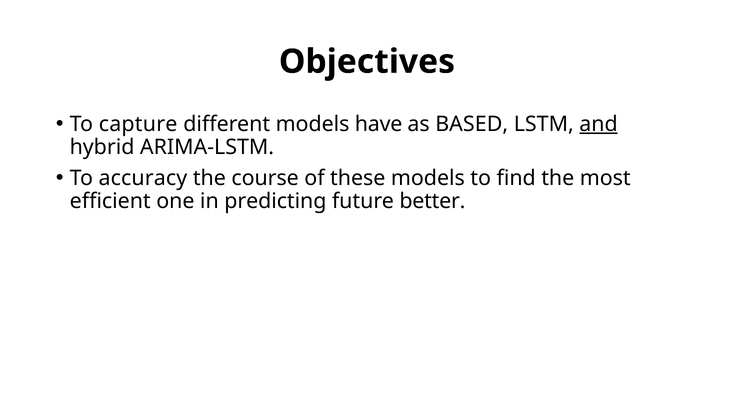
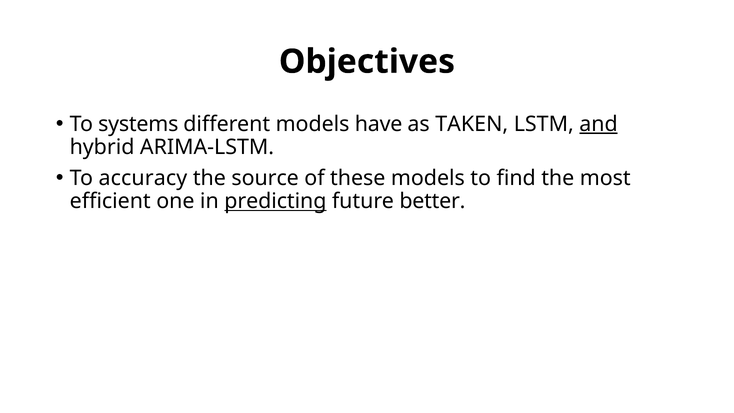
capture: capture -> systems
BASED: BASED -> TAKEN
course: course -> source
predicting underline: none -> present
